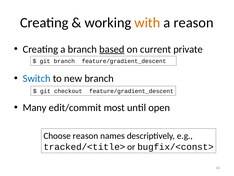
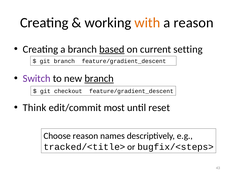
private: private -> setting
Switch colour: blue -> purple
branch at (99, 78) underline: none -> present
Many: Many -> Think
open: open -> reset
bugfix/<const>: bugfix/<const> -> bugfix/<steps>
